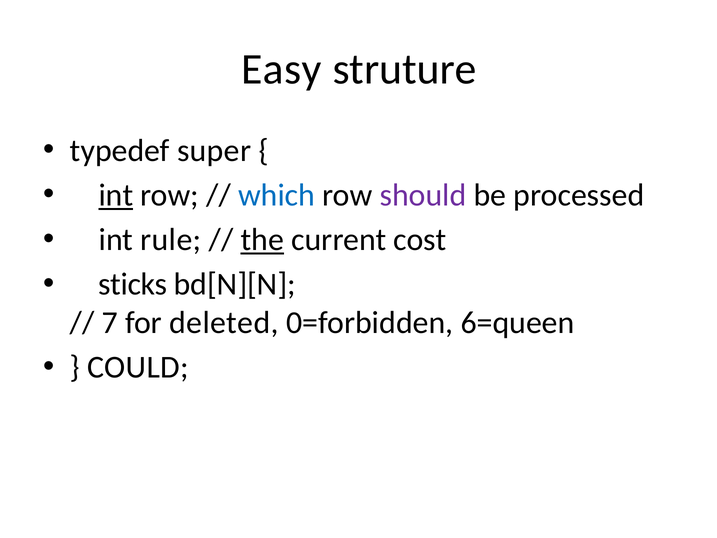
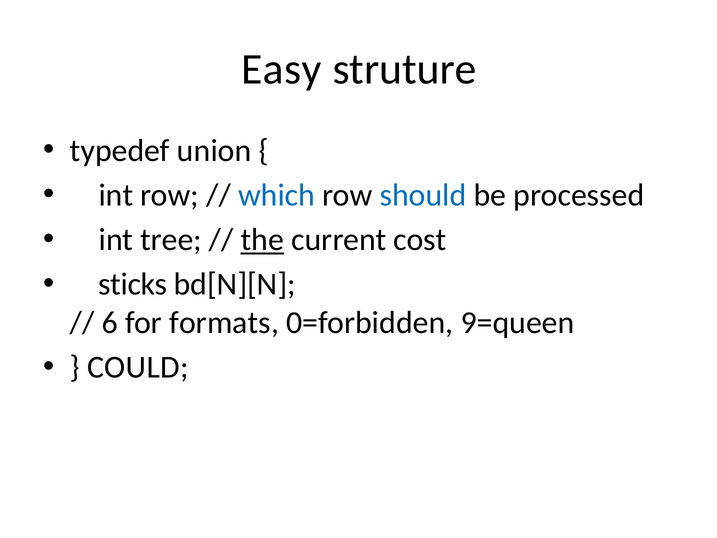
super: super -> union
int at (116, 195) underline: present -> none
should colour: purple -> blue
rule: rule -> tree
7: 7 -> 6
deleted: deleted -> formats
6=queen: 6=queen -> 9=queen
